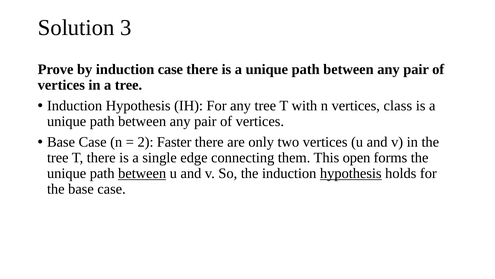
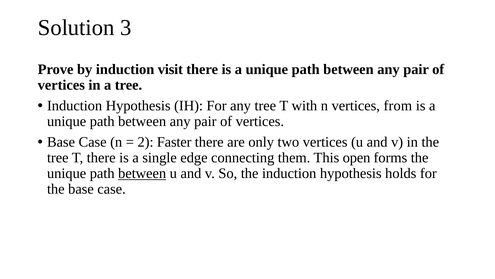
induction case: case -> visit
class: class -> from
hypothesis at (351, 173) underline: present -> none
